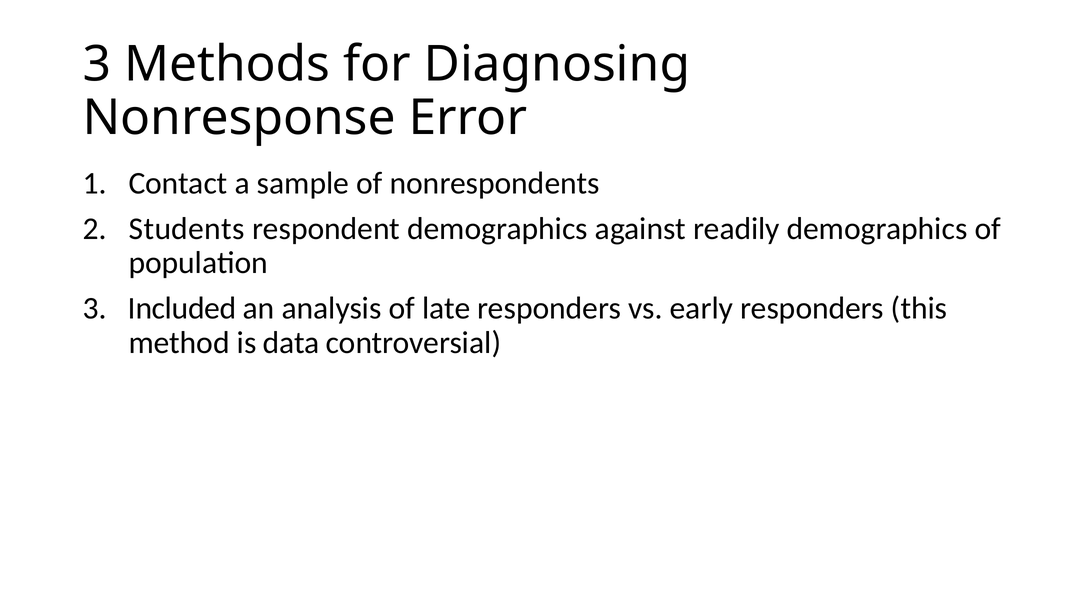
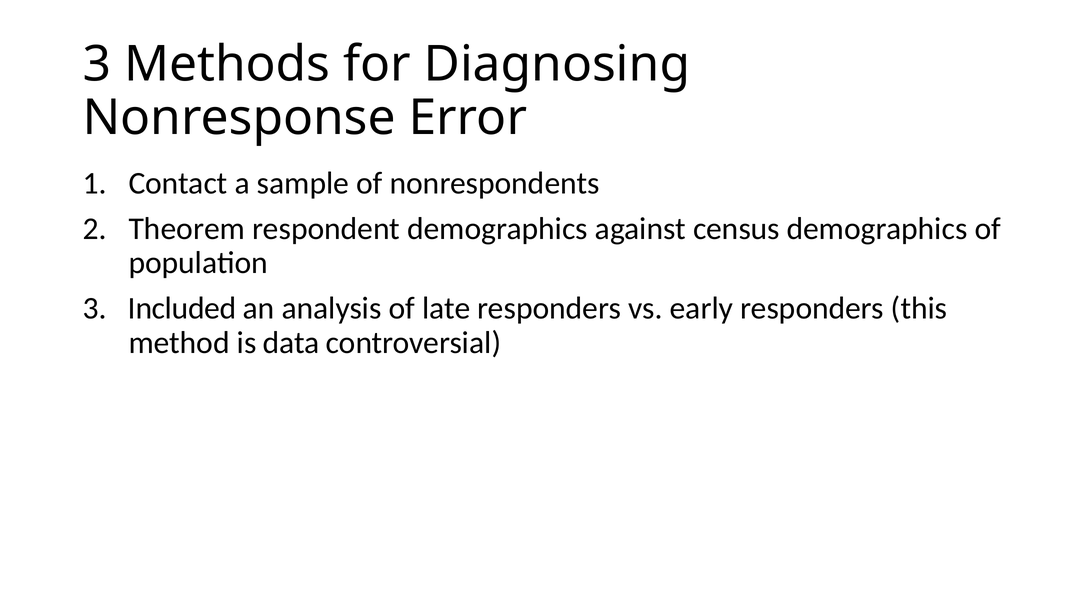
Students: Students -> Theorem
readily: readily -> census
